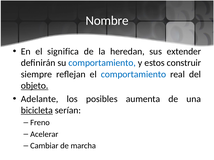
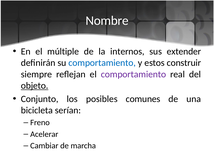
significa: significa -> múltiple
heredan: heredan -> internos
comportamiento at (134, 74) colour: blue -> purple
Adelante: Adelante -> Conjunto
aumenta: aumenta -> comunes
bicicleta underline: present -> none
